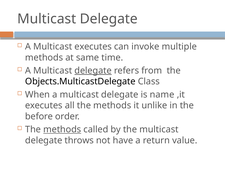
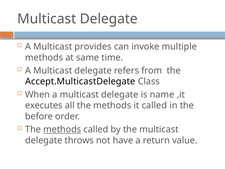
Multicast executes: executes -> provides
delegate at (93, 70) underline: present -> none
Objects.MulticastDelegate: Objects.MulticastDelegate -> Accept.MulticastDelegate
it unlike: unlike -> called
